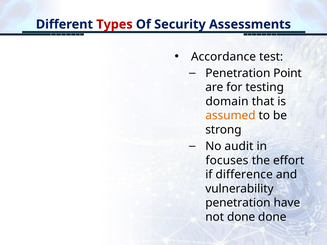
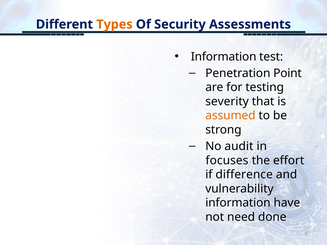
Types colour: red -> orange
Accordance at (224, 57): Accordance -> Information
domain: domain -> severity
penetration at (238, 203): penetration -> information
not done: done -> need
